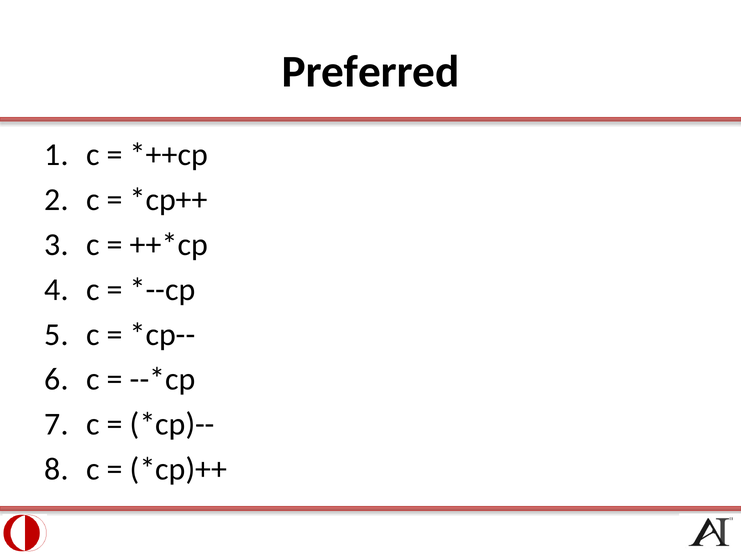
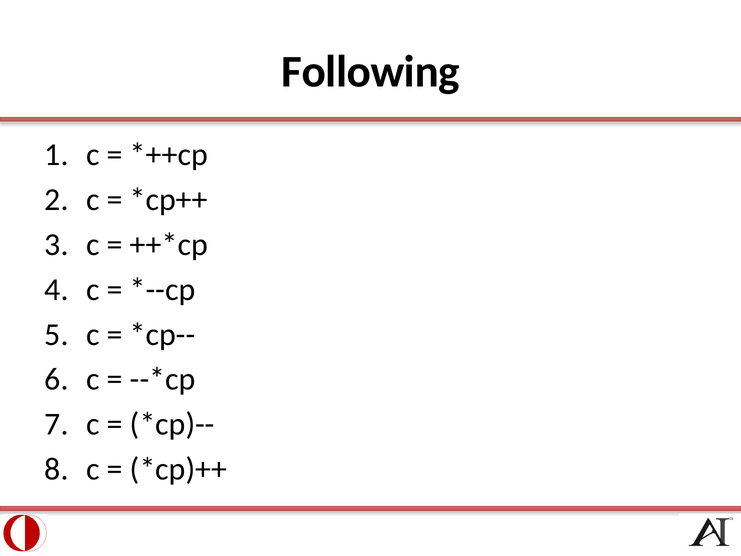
Preferred: Preferred -> Following
